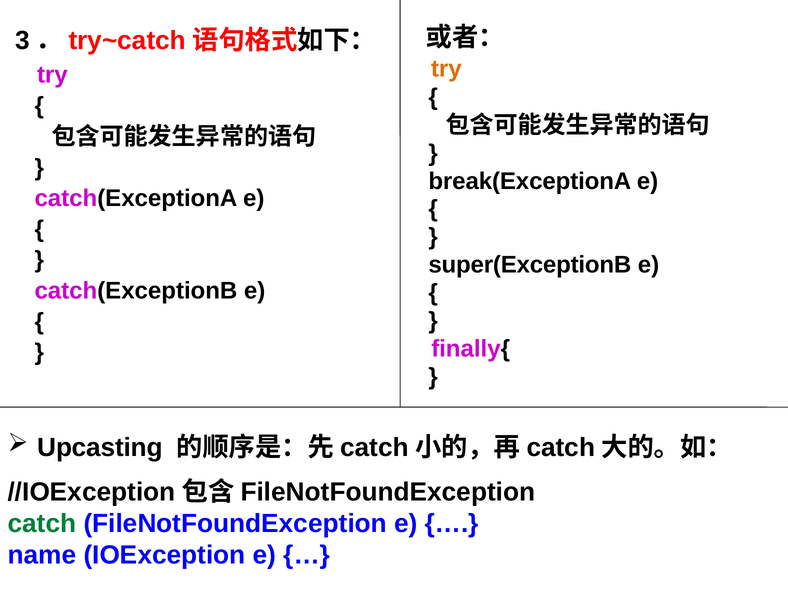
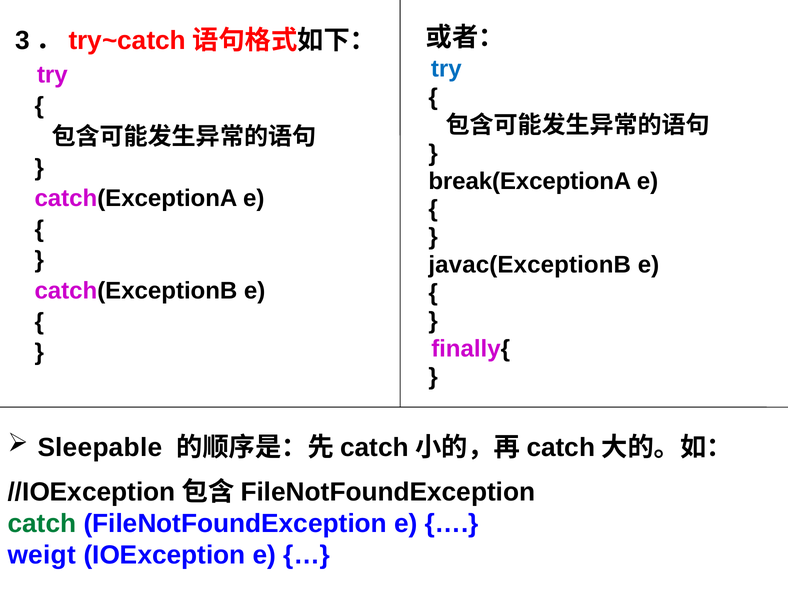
try at (446, 69) colour: orange -> blue
super(ExceptionB: super(ExceptionB -> javac(ExceptionB
Upcasting: Upcasting -> Sleepable
name: name -> weigt
